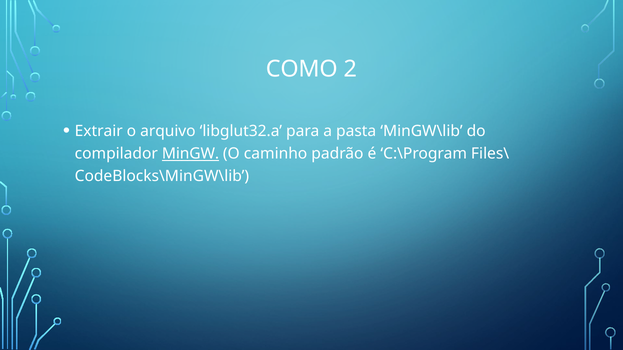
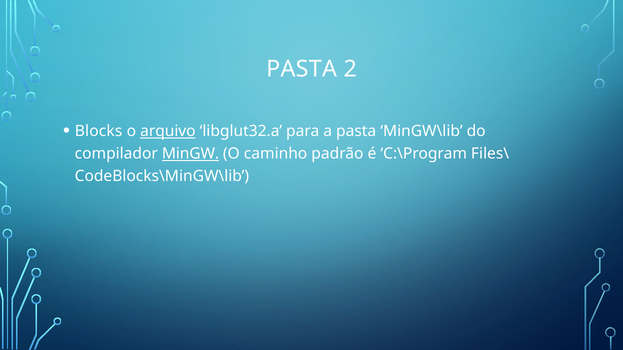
COMO at (302, 69): COMO -> PASTA
Extrair: Extrair -> Blocks
arquivo underline: none -> present
